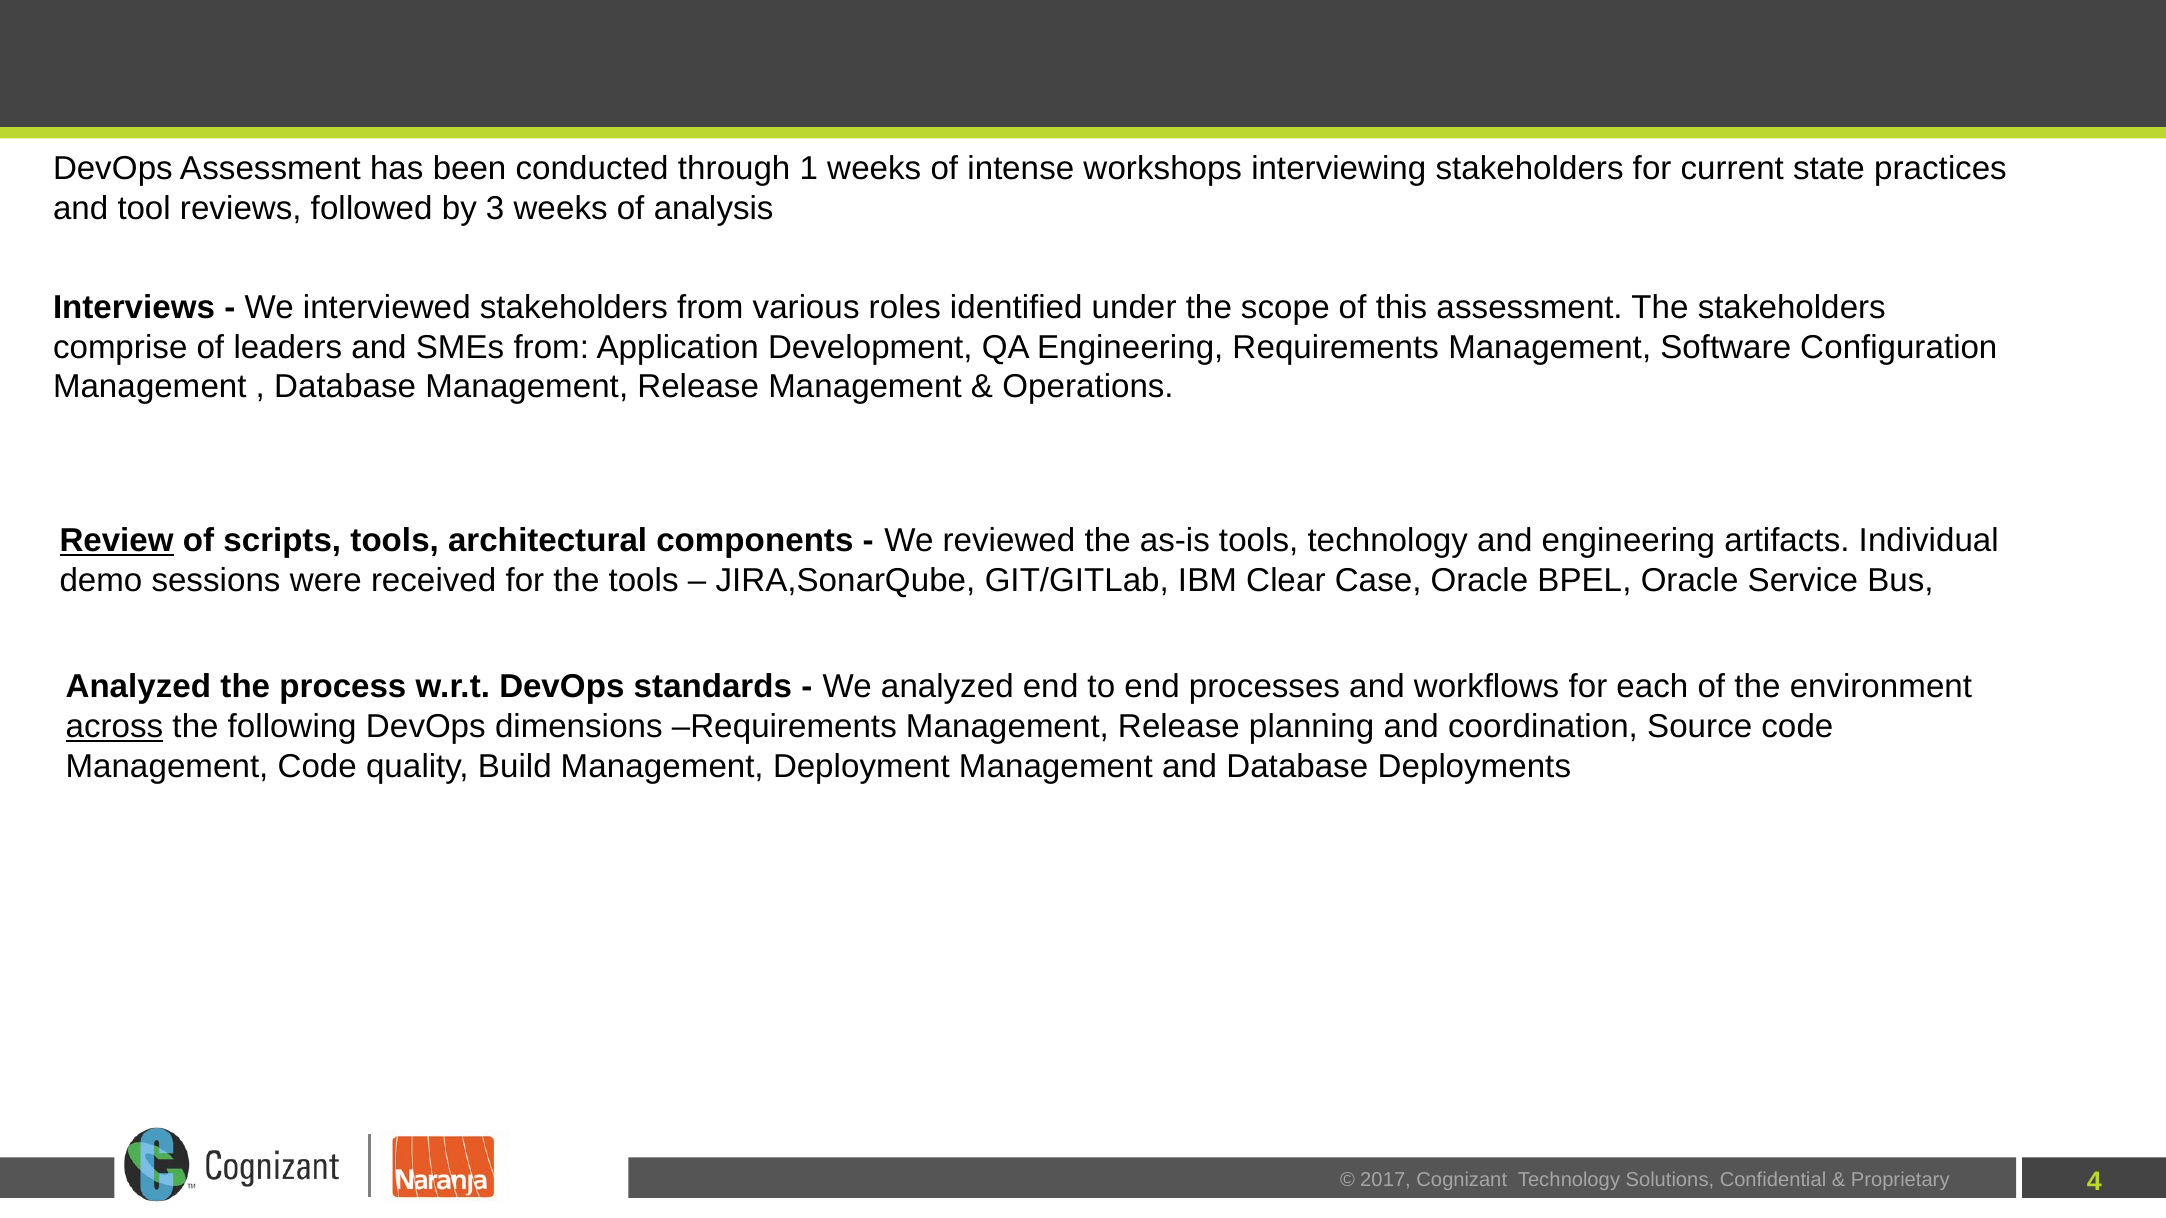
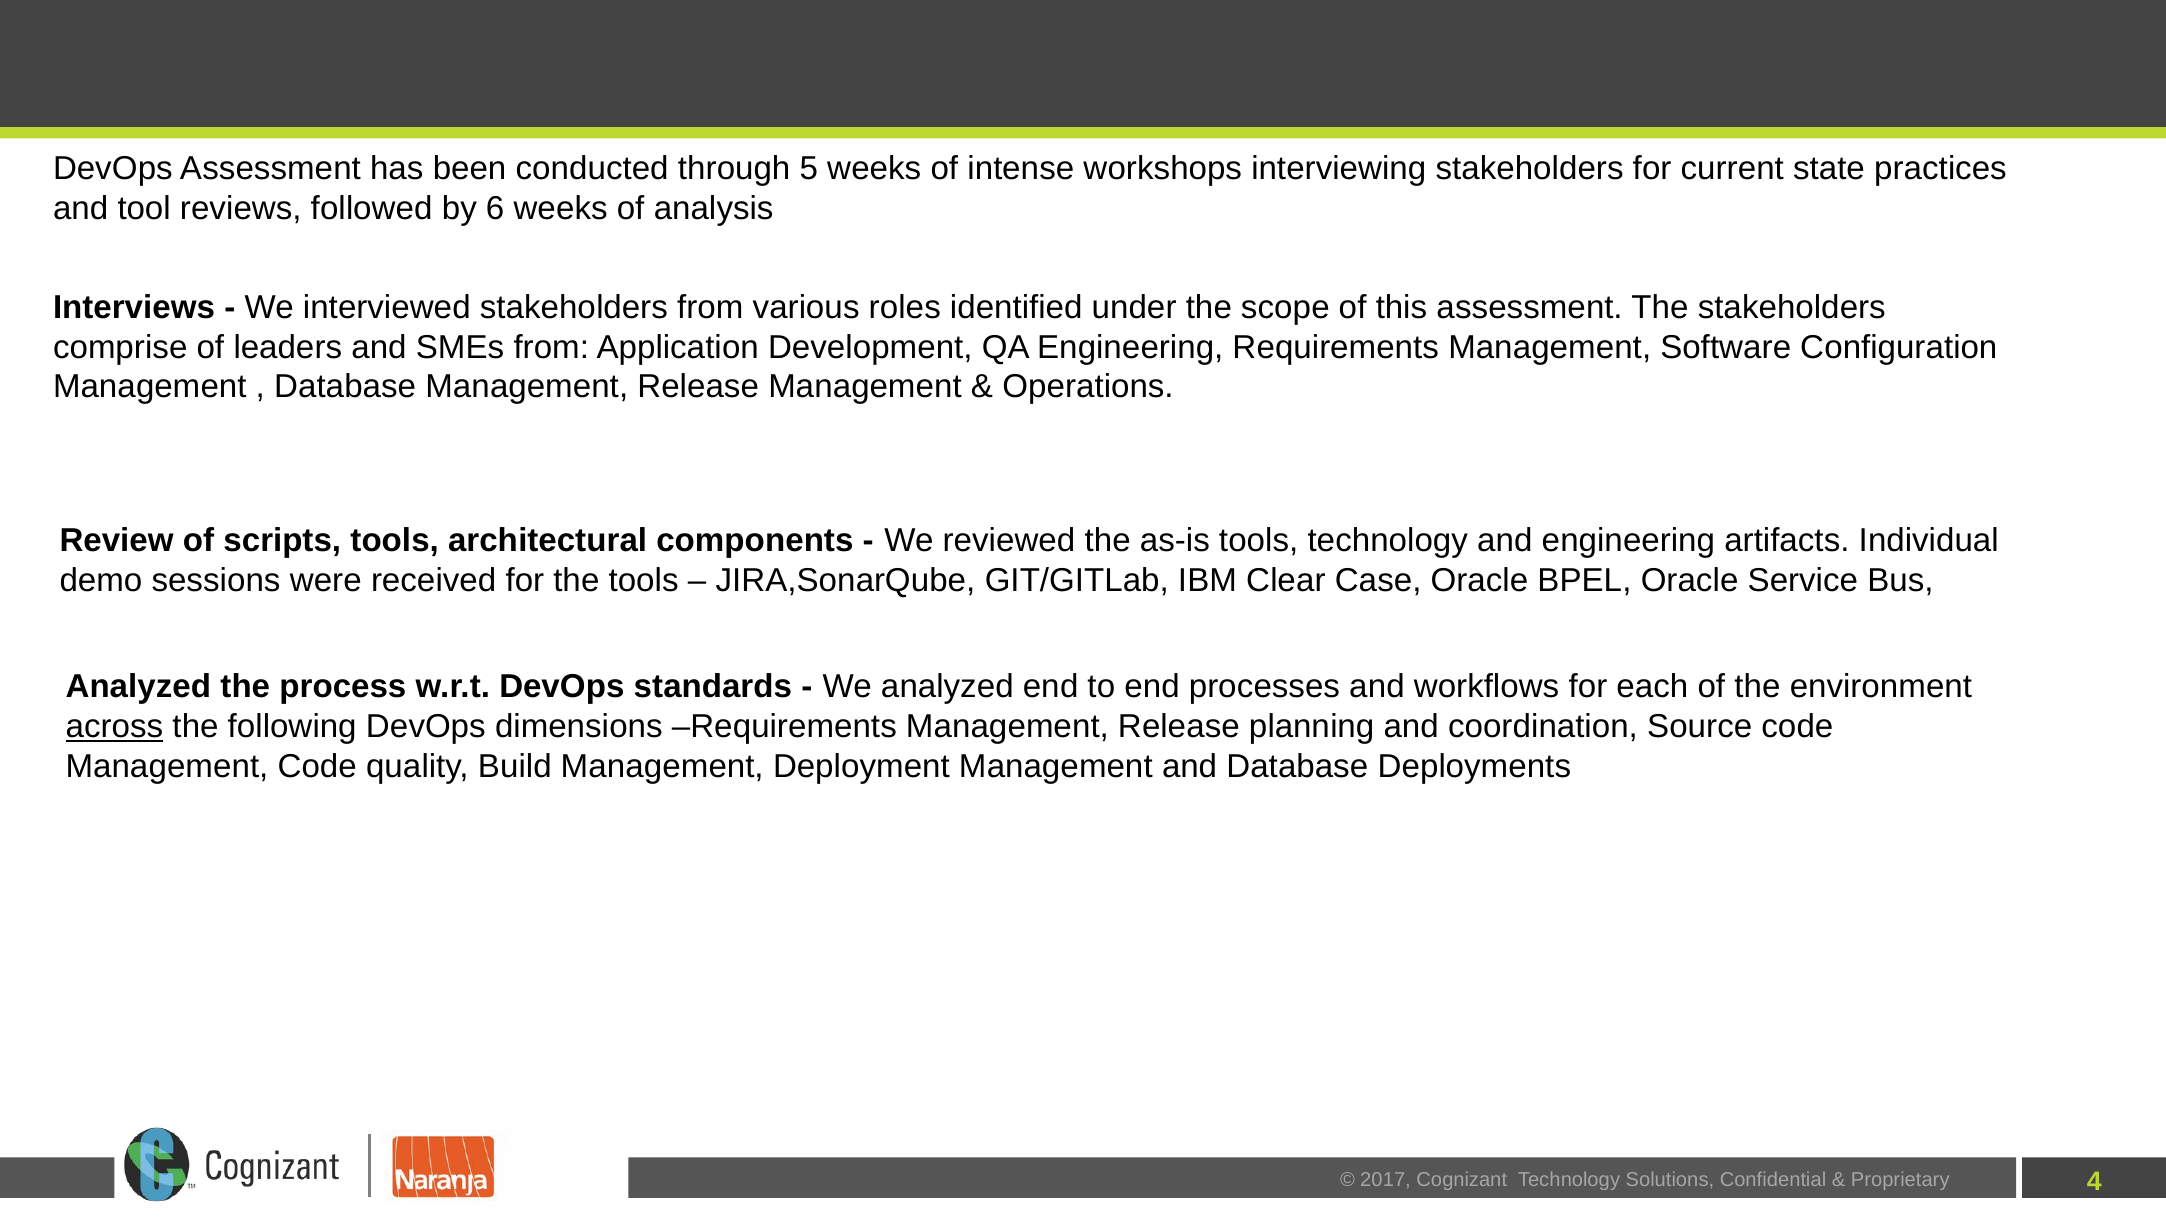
1: 1 -> 5
3: 3 -> 6
Review underline: present -> none
